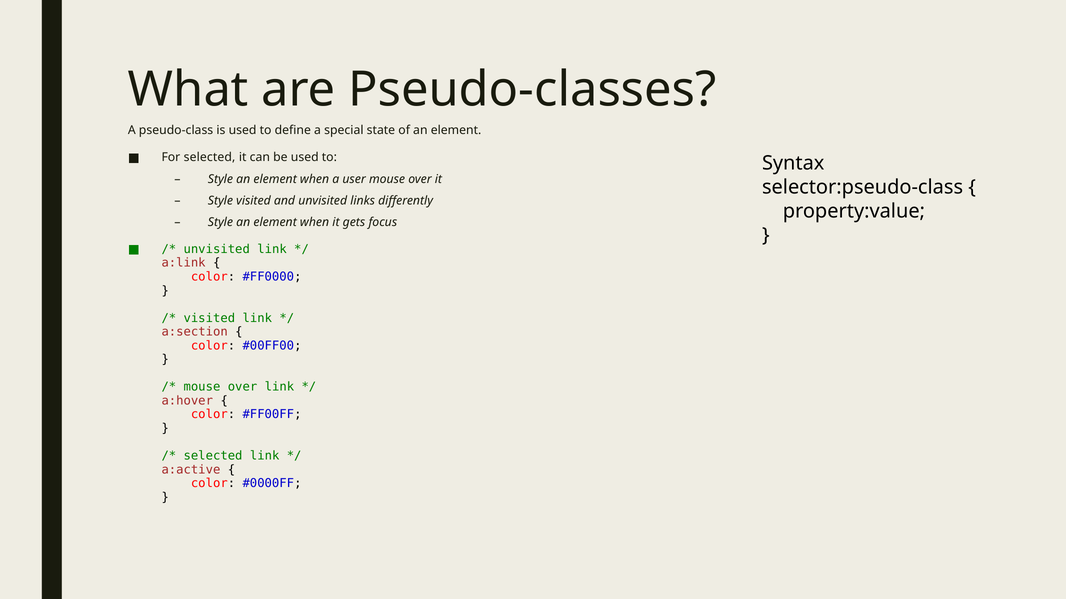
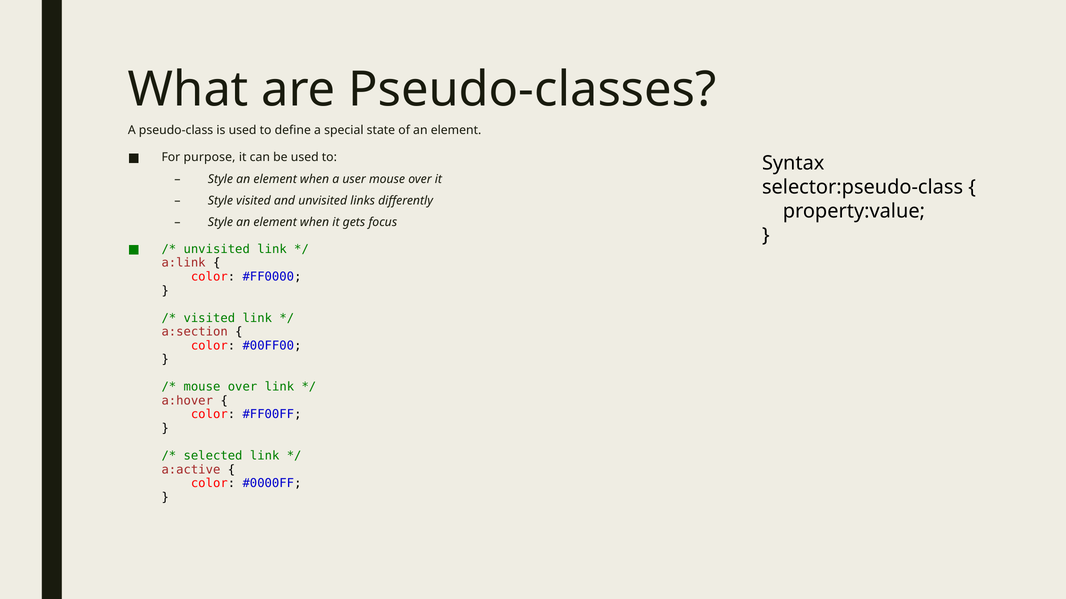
For selected: selected -> purpose
